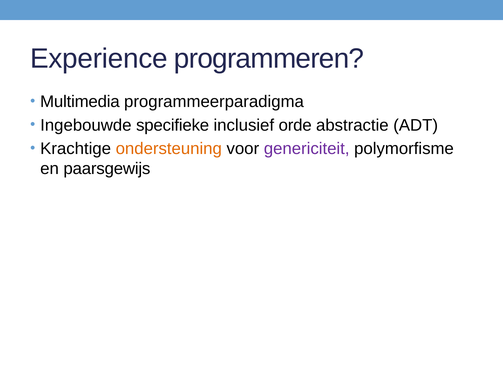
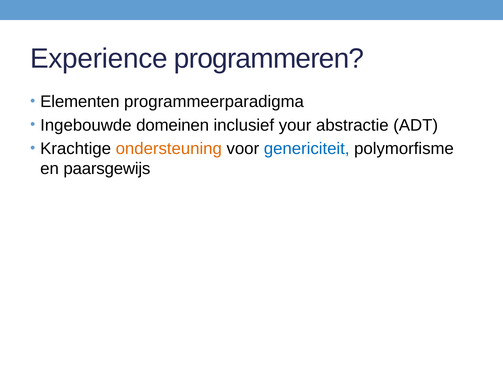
Multimedia: Multimedia -> Elementen
specifieke: specifieke -> domeinen
orde: orde -> your
genericiteit colour: purple -> blue
